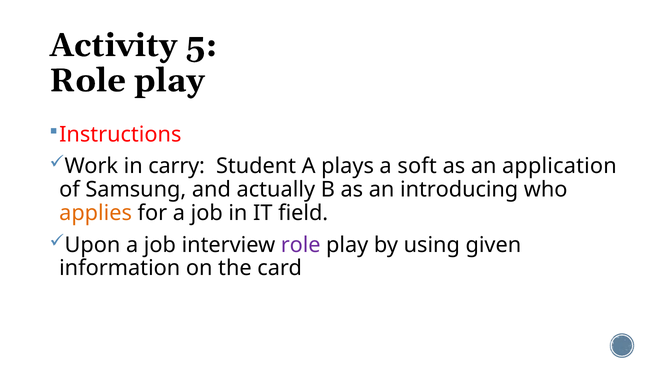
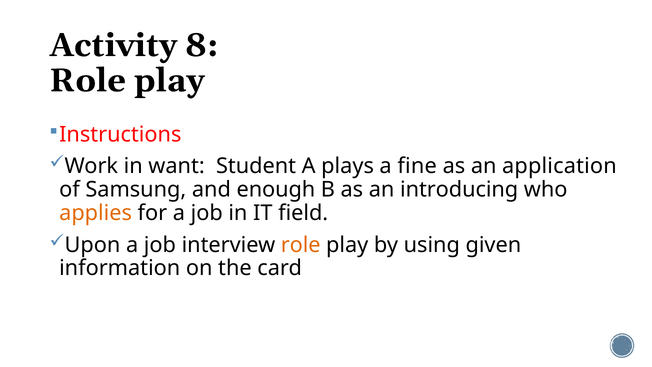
5: 5 -> 8
carry: carry -> want
soft: soft -> fine
actually: actually -> enough
role at (301, 245) colour: purple -> orange
